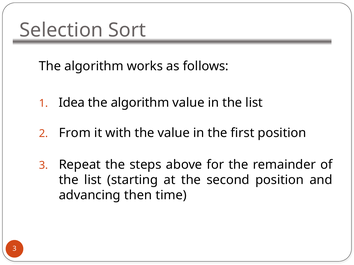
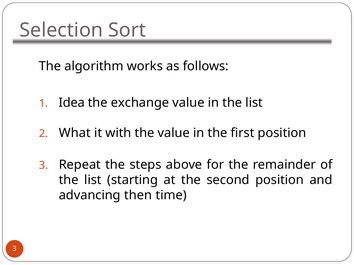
algorithm at (140, 103): algorithm -> exchange
From: From -> What
